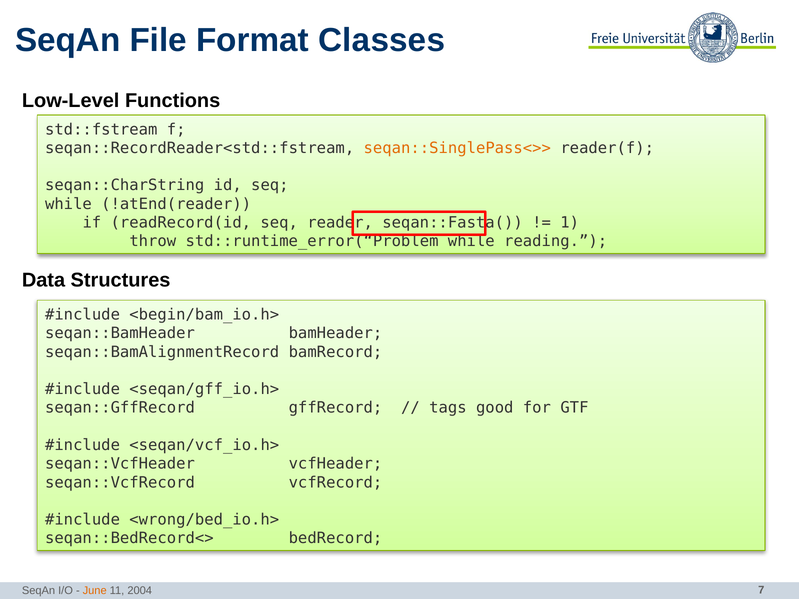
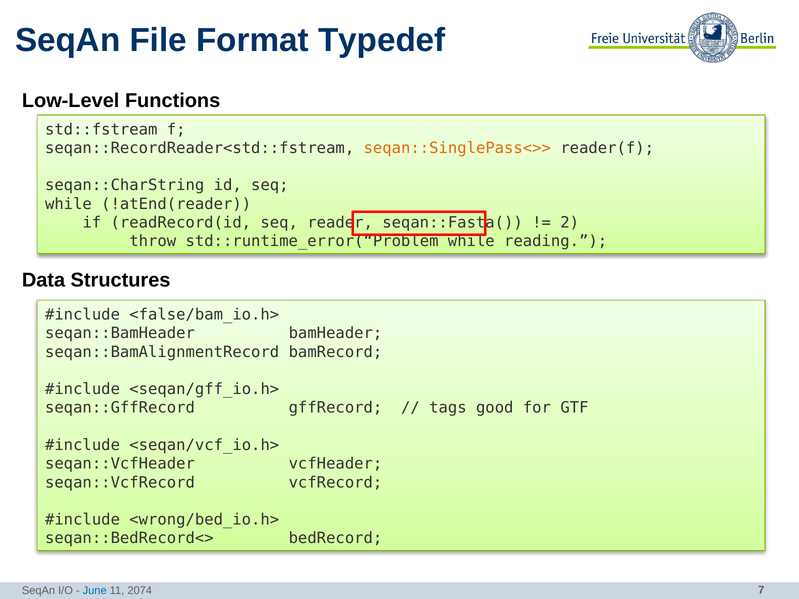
Classes: Classes -> Typedef
1: 1 -> 2
<begin/bam_io.h>: <begin/bam_io.h> -> <false/bam_io.h>
June colour: orange -> blue
2004: 2004 -> 2074
